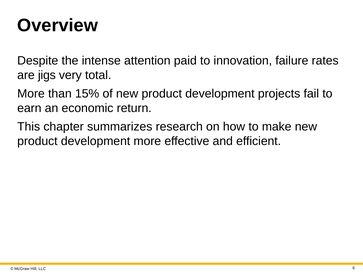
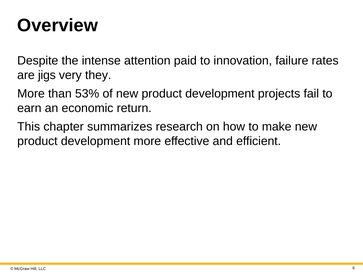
total: total -> they
15%: 15% -> 53%
